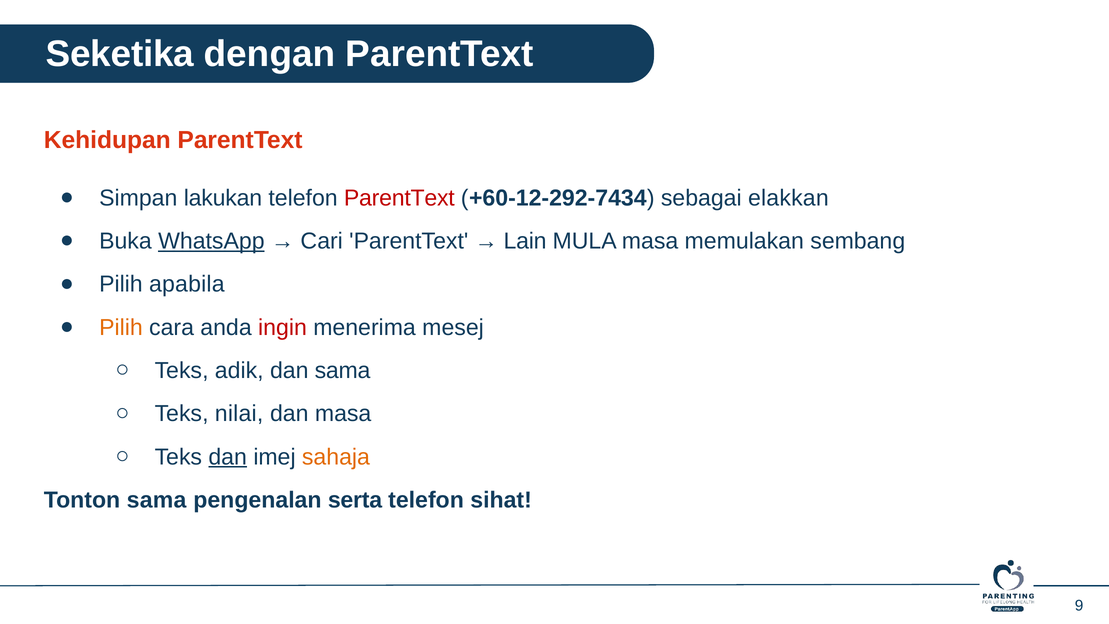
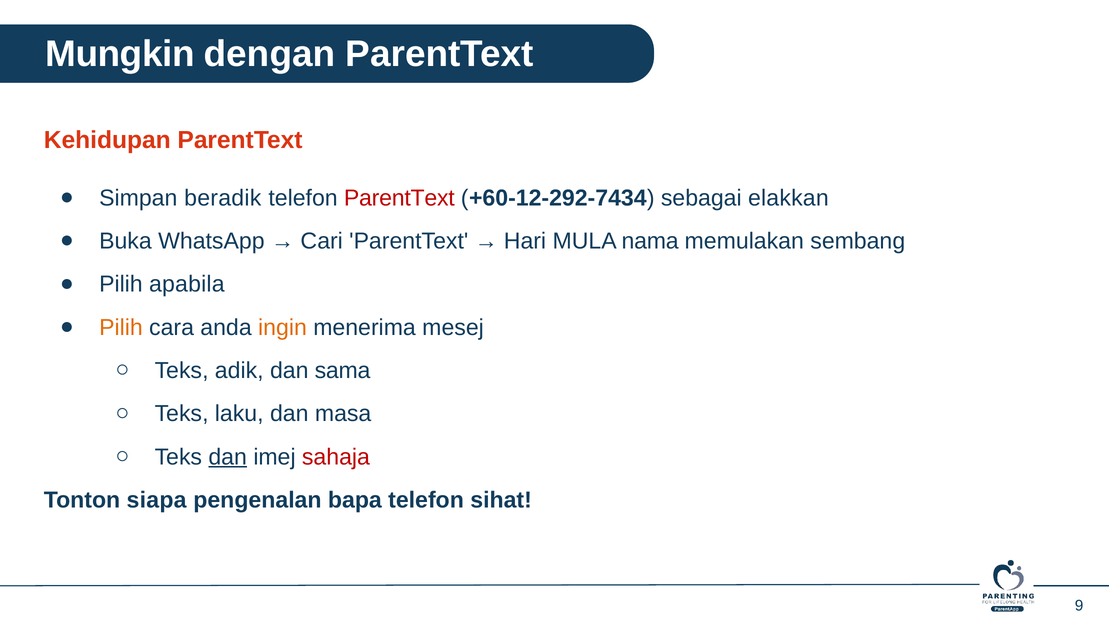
Seketika: Seketika -> Mungkin
lakukan: lakukan -> beradik
WhatsApp underline: present -> none
Lain: Lain -> Hari
MULA masa: masa -> nama
ingin colour: red -> orange
nilai: nilai -> laku
sahaja colour: orange -> red
Tonton sama: sama -> siapa
serta: serta -> bapa
